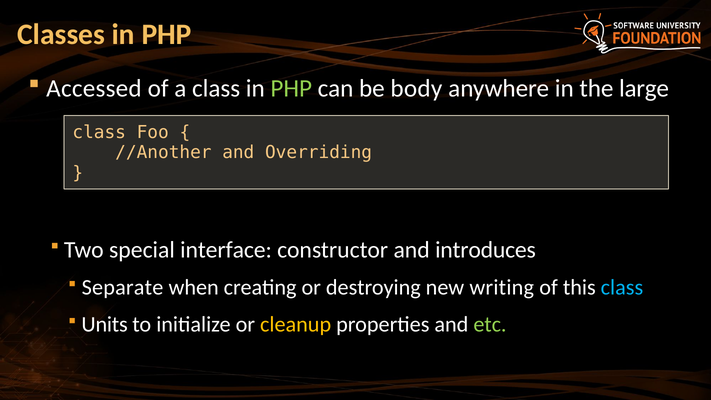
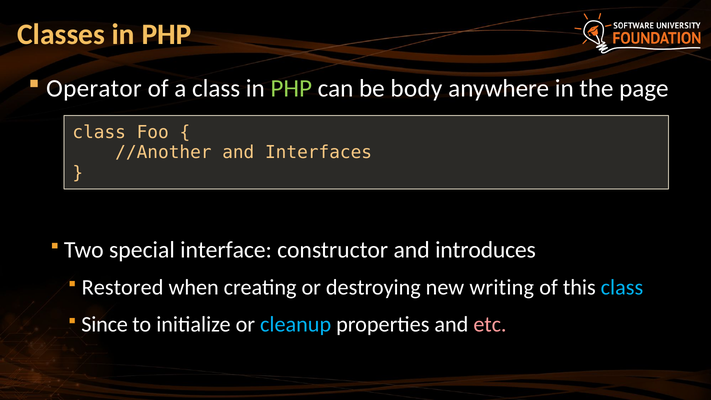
Accessed: Accessed -> Operator
large: large -> page
Overriding: Overriding -> Interfaces
Separate: Separate -> Restored
Units: Units -> Since
cleanup colour: yellow -> light blue
etc colour: light green -> pink
